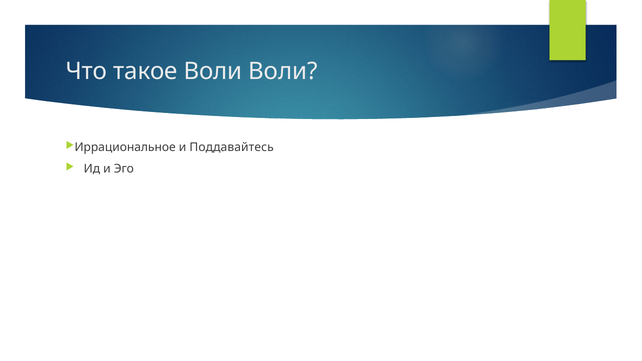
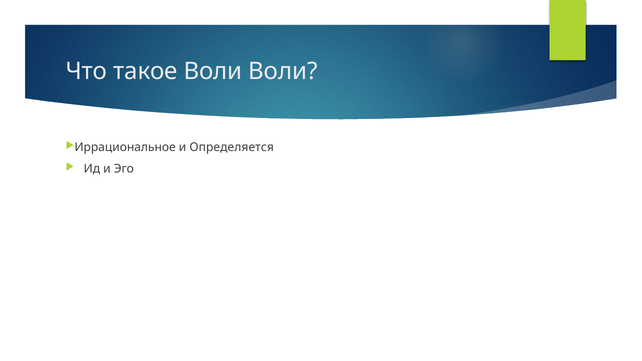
Поддавайтесь: Поддавайтесь -> Определяется
